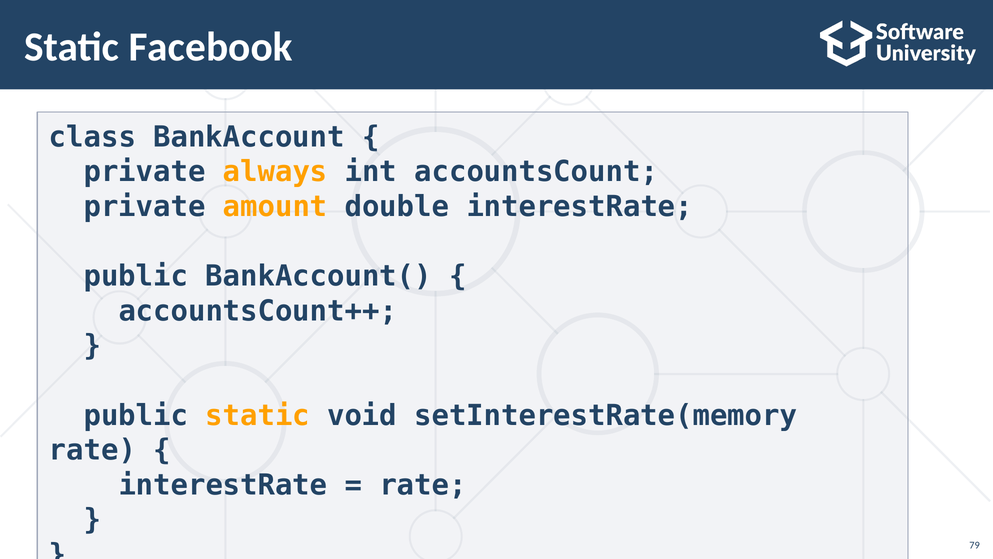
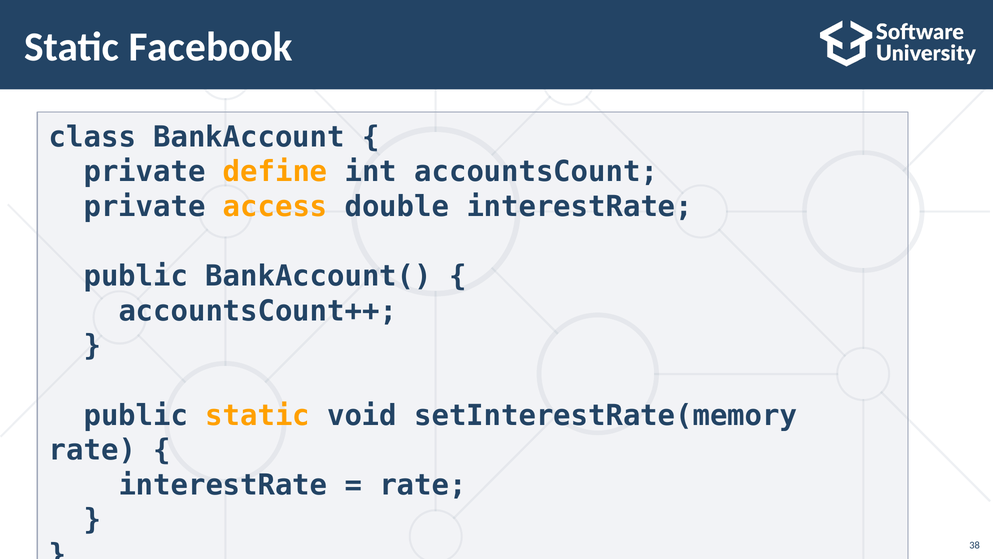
always: always -> define
amount: amount -> access
79: 79 -> 38
